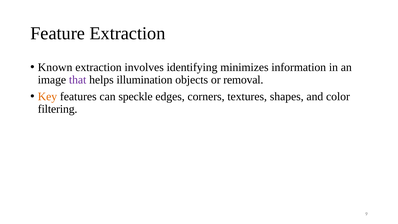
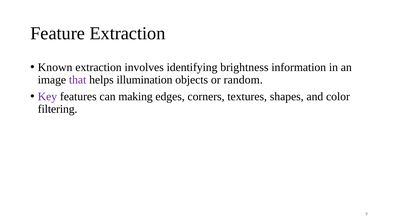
minimizes: minimizes -> brightness
removal: removal -> random
Key colour: orange -> purple
speckle: speckle -> making
